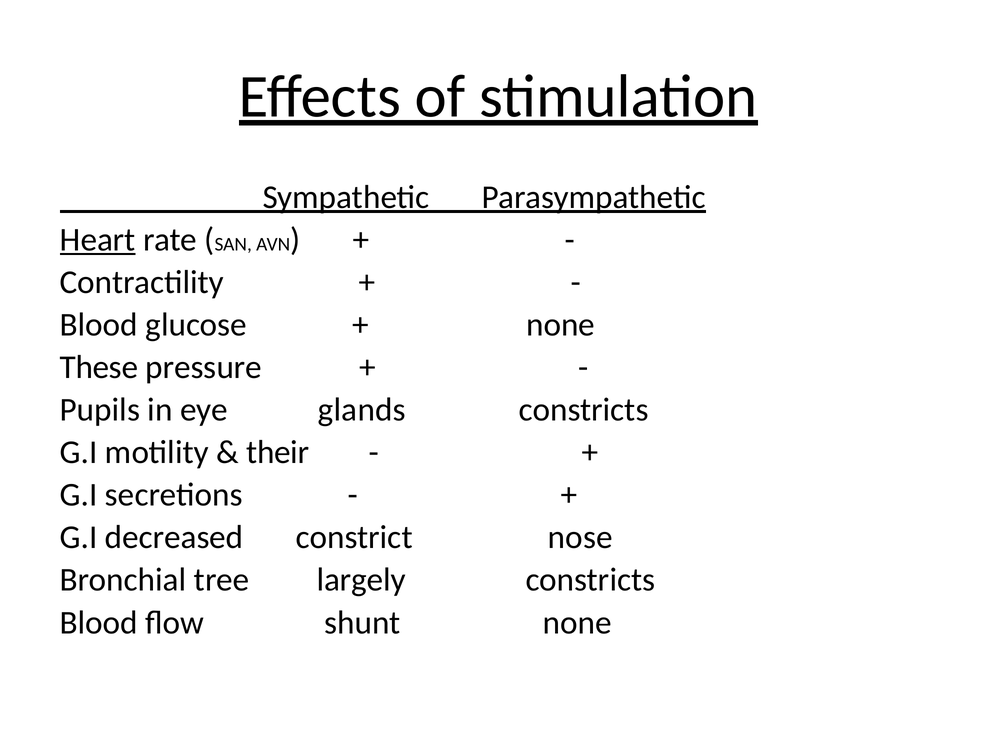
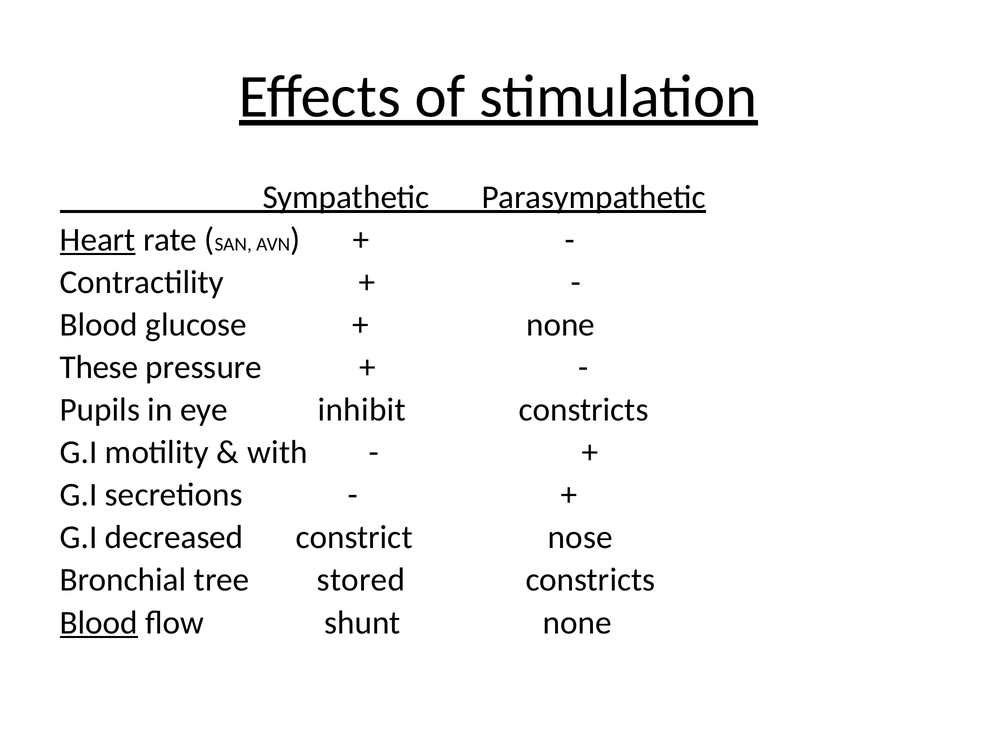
glands: glands -> inhibit
their: their -> with
largely: largely -> stored
Blood at (99, 622) underline: none -> present
